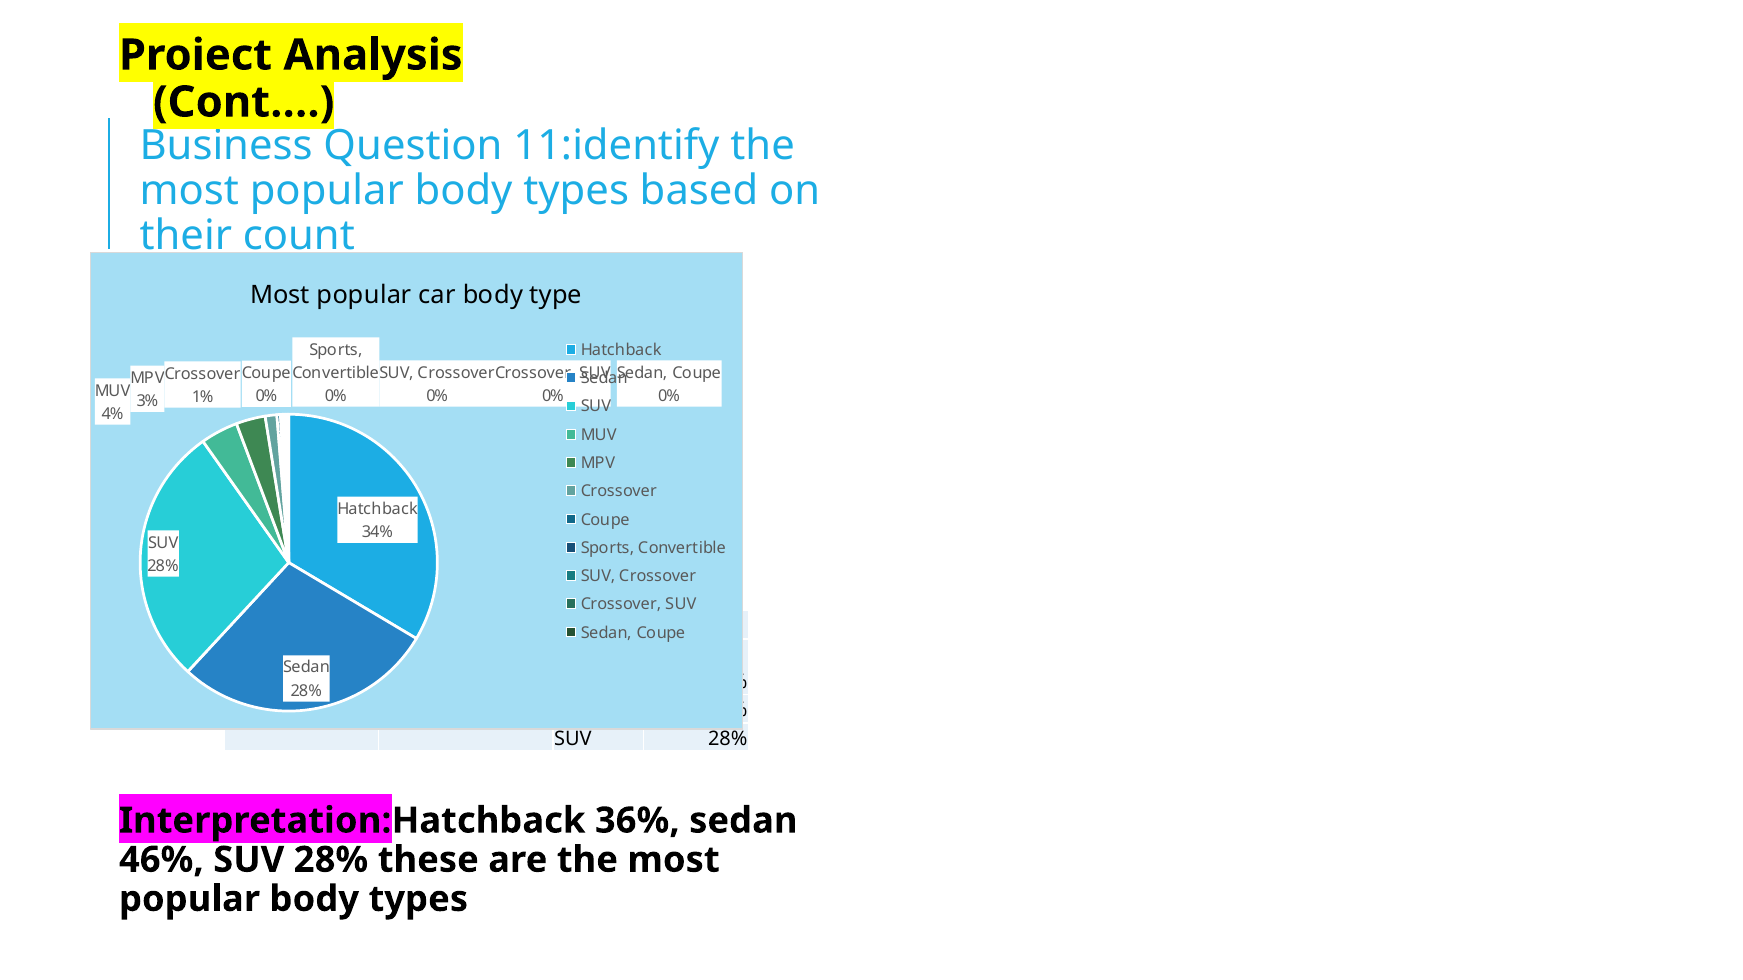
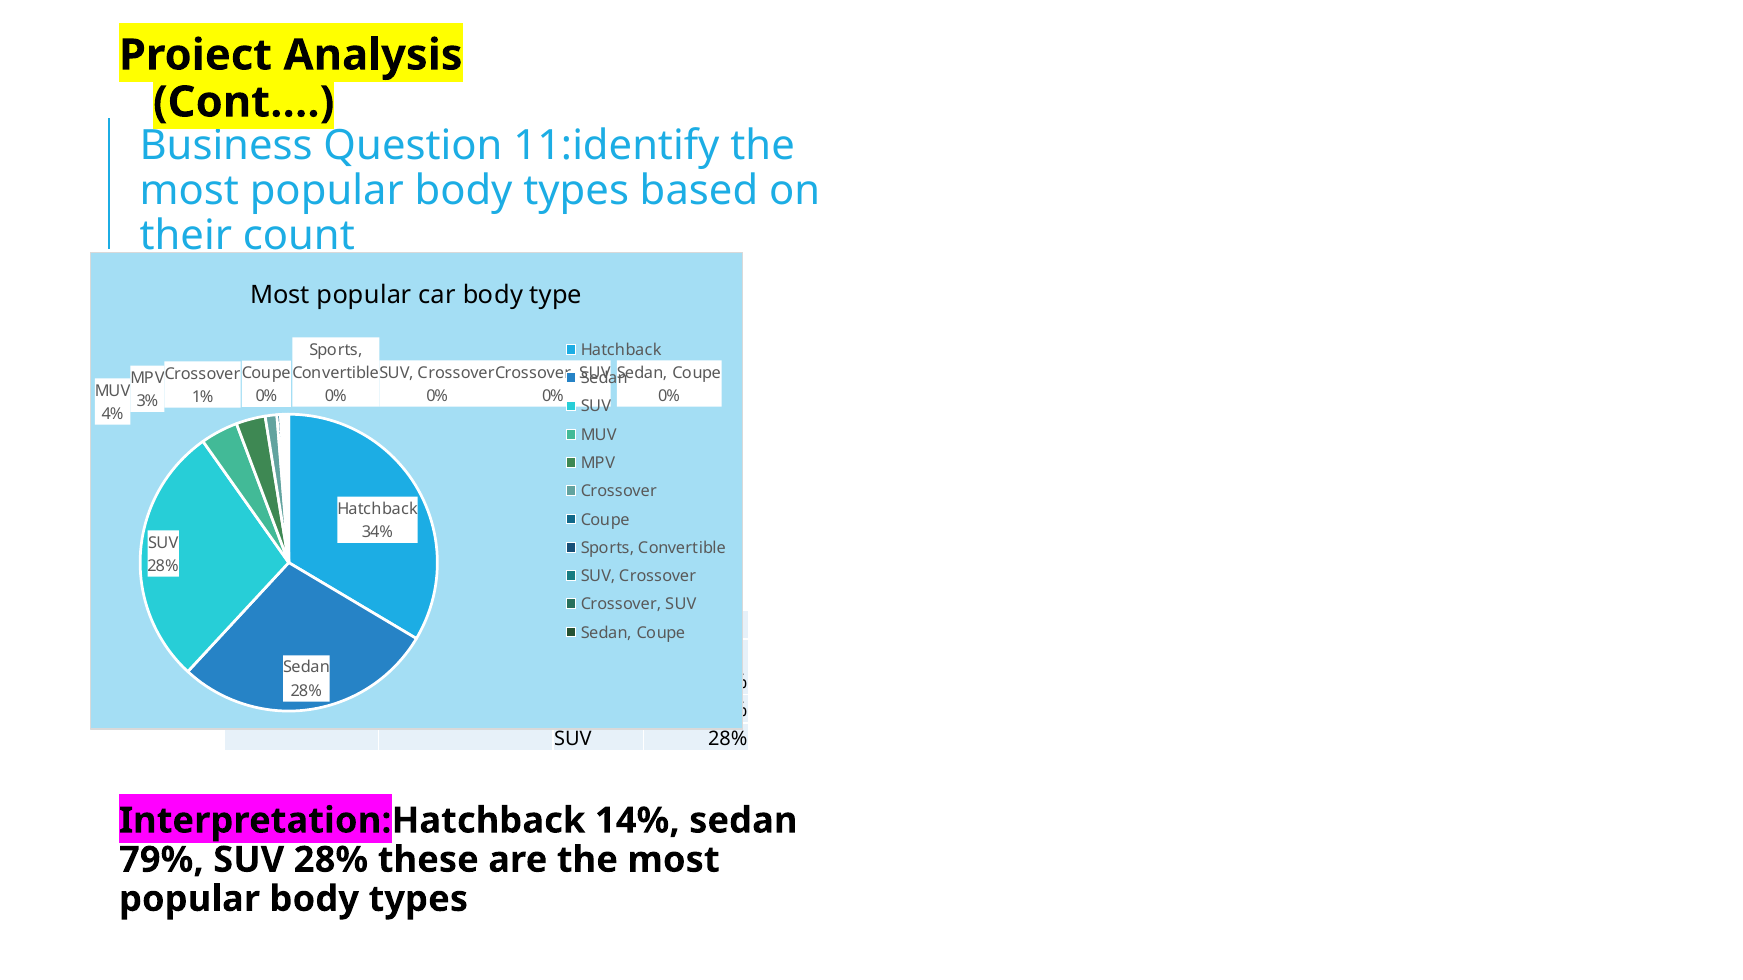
36%: 36% -> 14%
46%: 46% -> 79%
